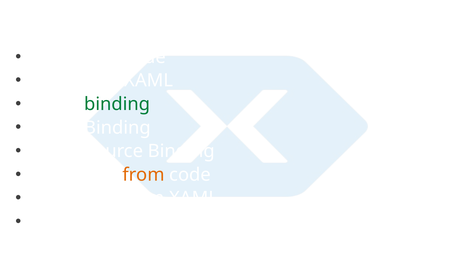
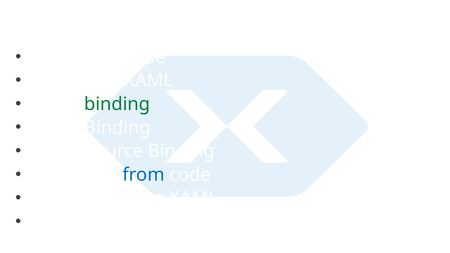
from at (144, 175) colour: orange -> blue
